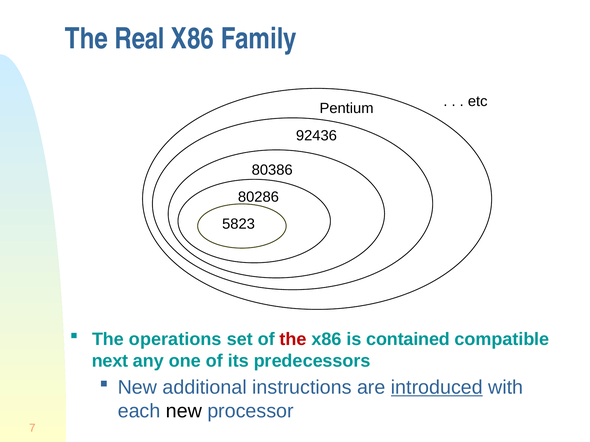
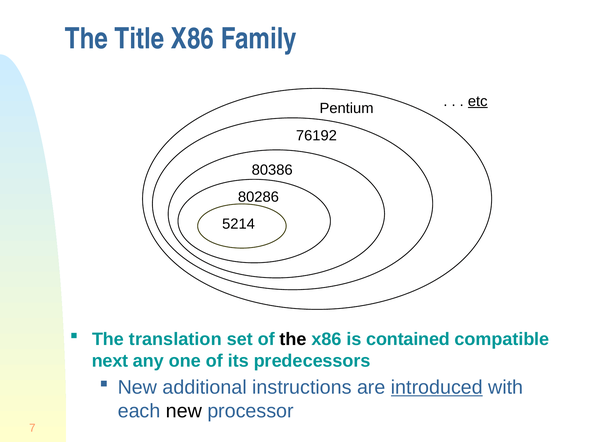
Real: Real -> Title
etc underline: none -> present
92436: 92436 -> 76192
5823: 5823 -> 5214
operations: operations -> translation
the at (293, 340) colour: red -> black
